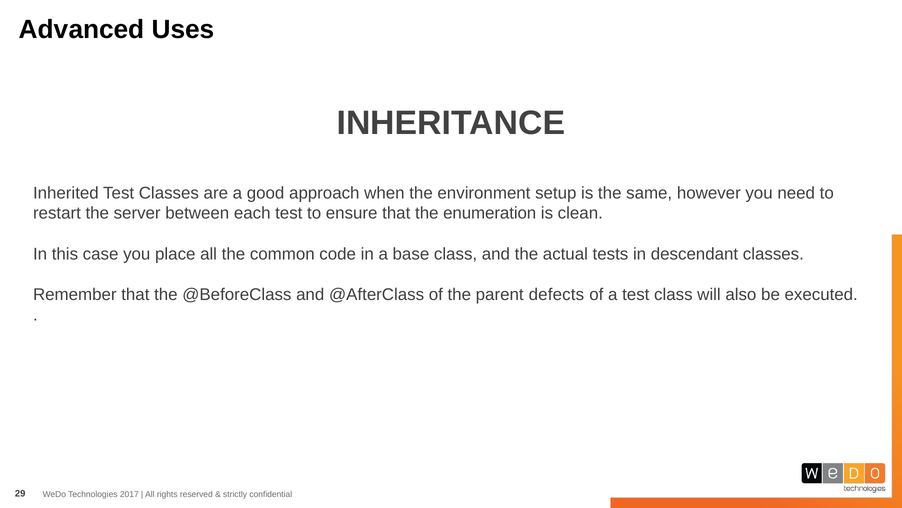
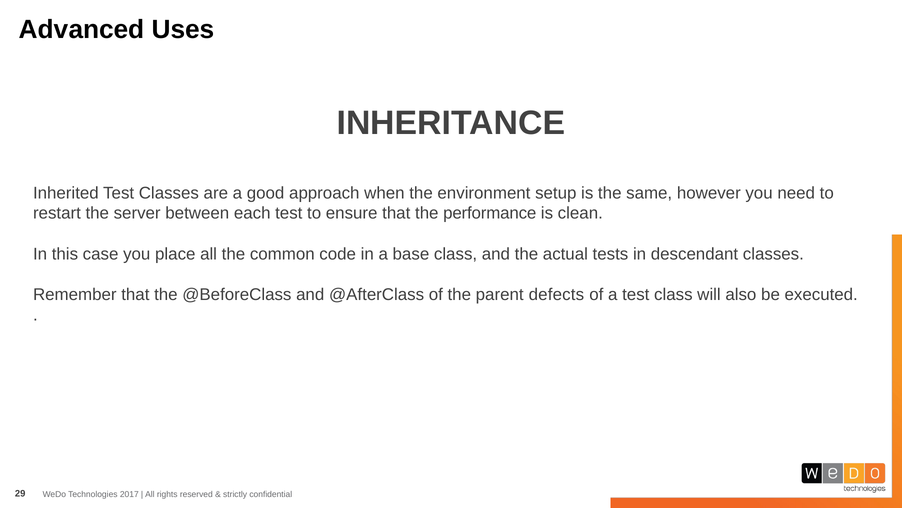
enumeration: enumeration -> performance
